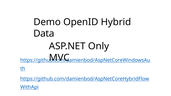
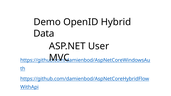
Only: Only -> User
